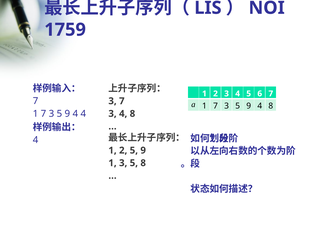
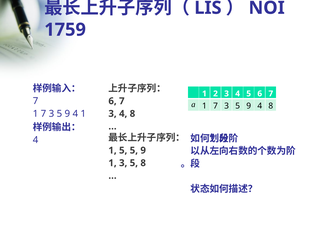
3 at (113, 101): 3 -> 6
4 4: 4 -> 1
2 at (123, 150): 2 -> 5
